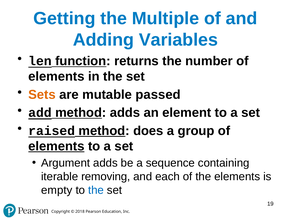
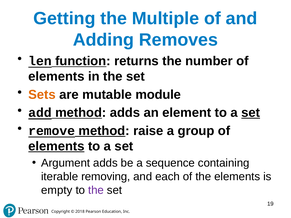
Variables: Variables -> Removes
passed: passed -> module
set at (251, 113) underline: none -> present
raised: raised -> remove
does: does -> raise
the at (96, 190) colour: blue -> purple
